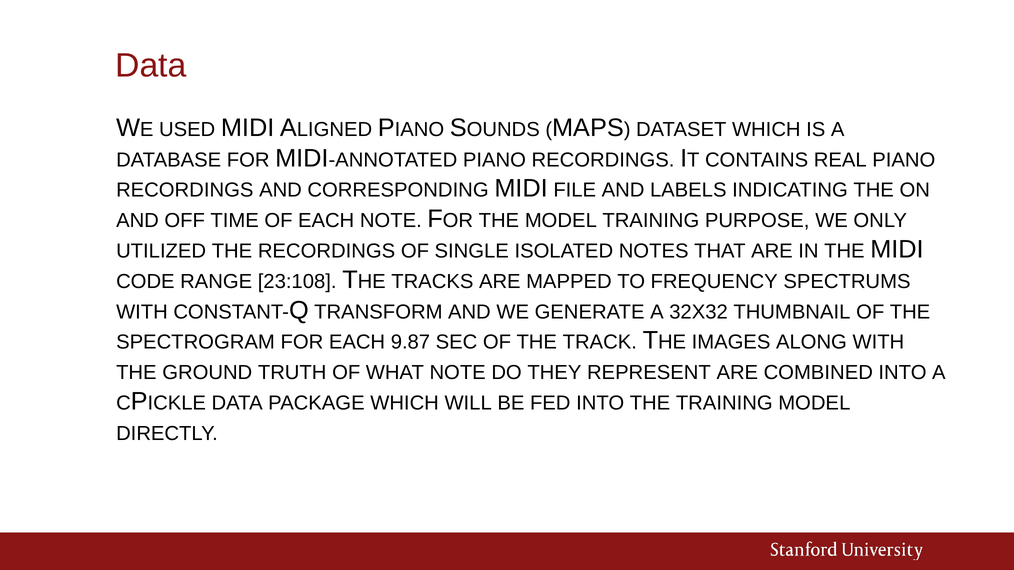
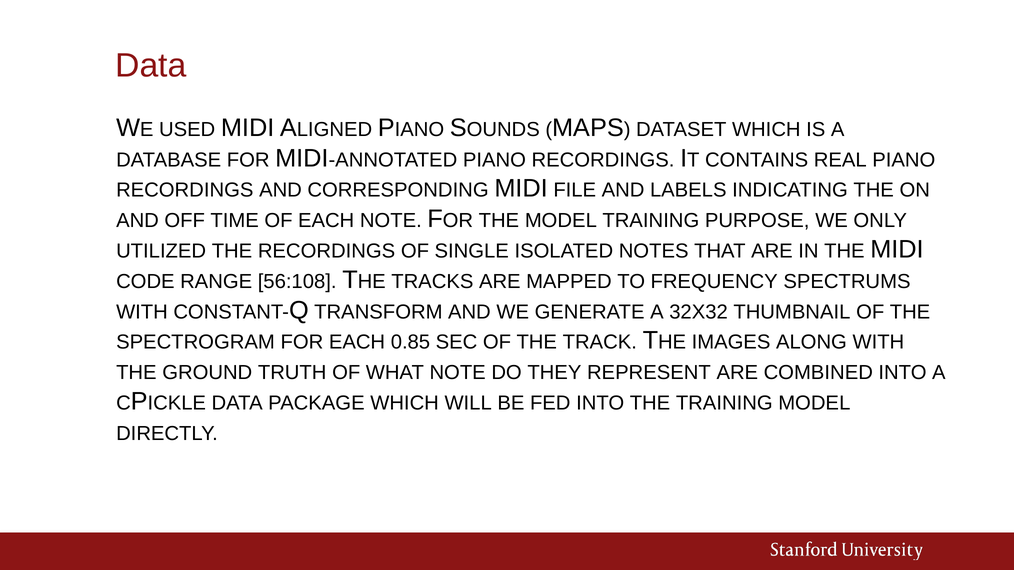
23:108: 23:108 -> 56:108
9.87: 9.87 -> 0.85
